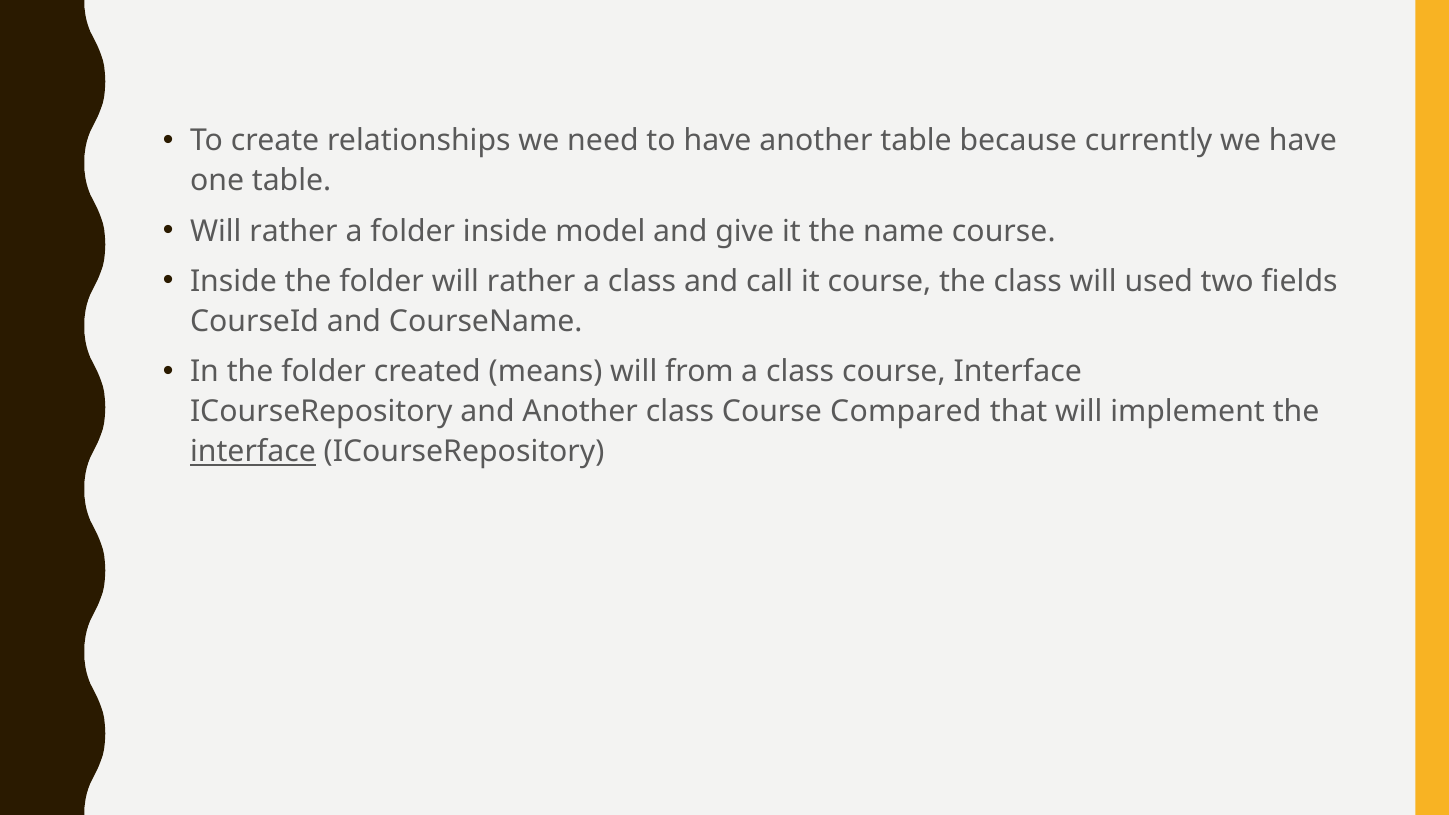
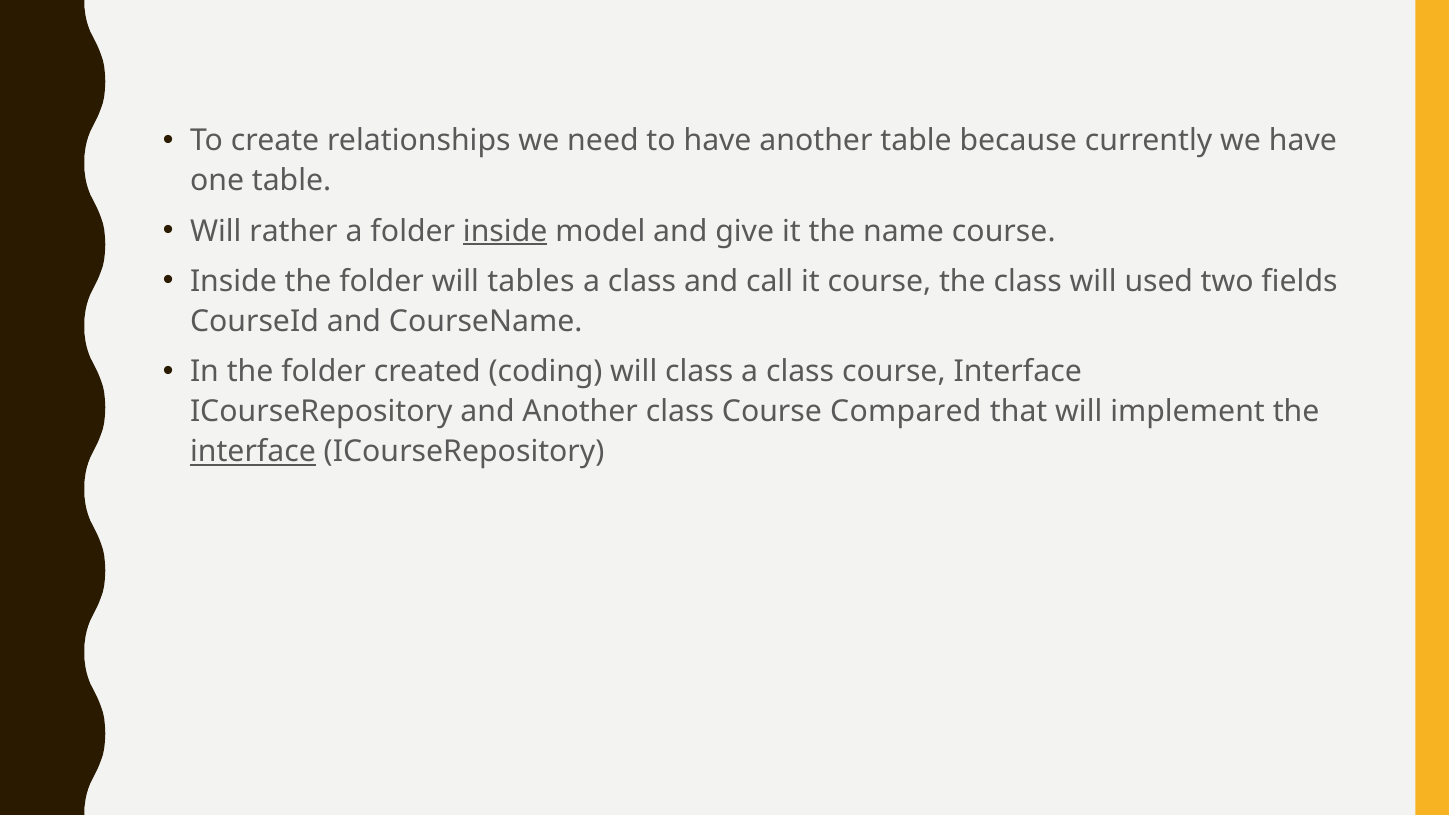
inside at (505, 231) underline: none -> present
folder will rather: rather -> tables
means: means -> coding
will from: from -> class
